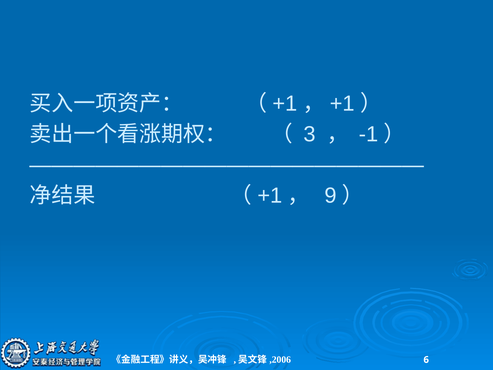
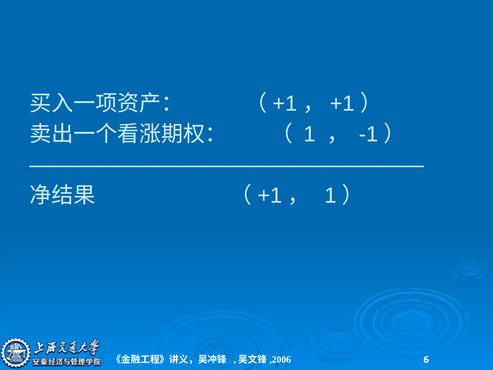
3 at (309, 134): 3 -> 1
9 at (331, 195): 9 -> 1
